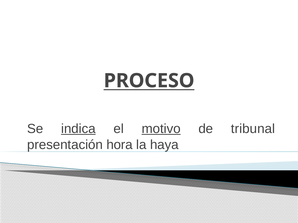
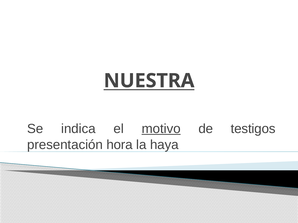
PROCESO: PROCESO -> NUESTRA
indica underline: present -> none
tribunal: tribunal -> testigos
